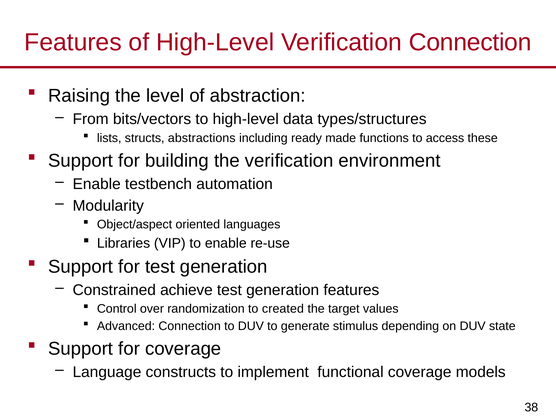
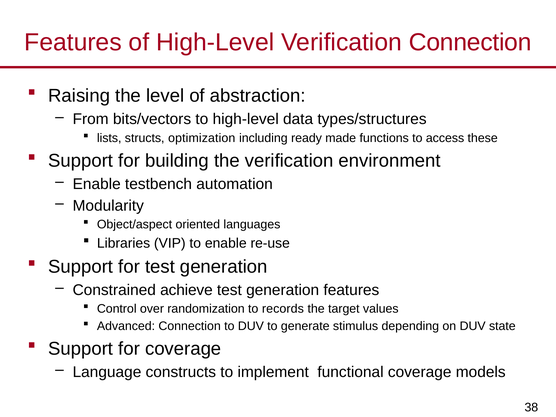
abstractions: abstractions -> optimization
created: created -> records
